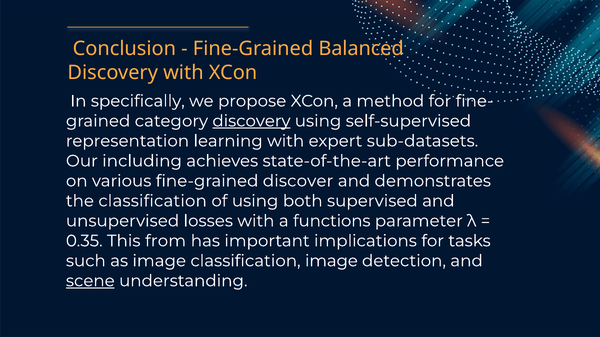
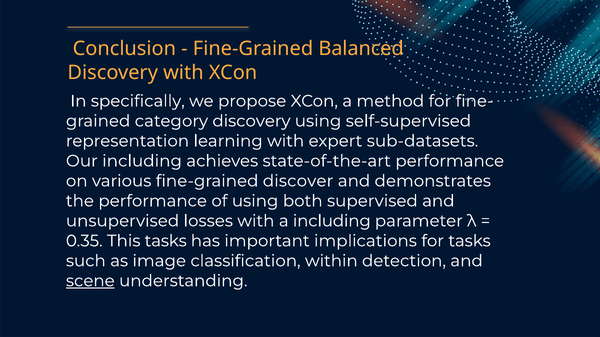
discovery at (251, 121) underline: present -> none
the classification: classification -> performance
a functions: functions -> including
This from: from -> tasks
classification image: image -> within
